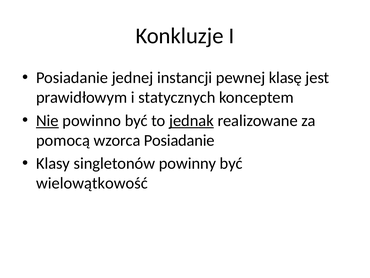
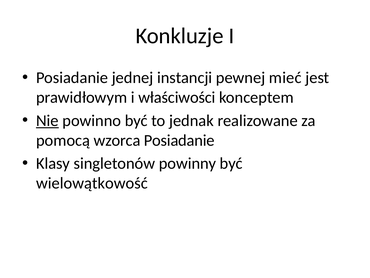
klasę: klasę -> mieć
statycznych: statycznych -> właściwości
jednak underline: present -> none
